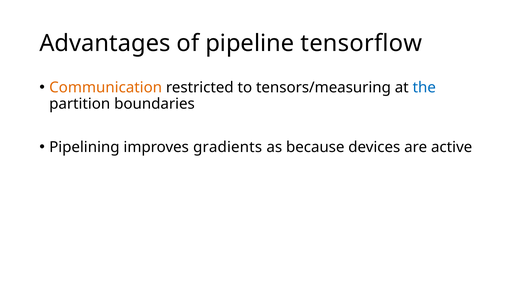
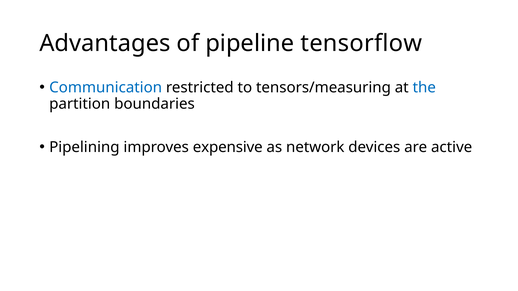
Communication colour: orange -> blue
gradients: gradients -> expensive
because: because -> network
